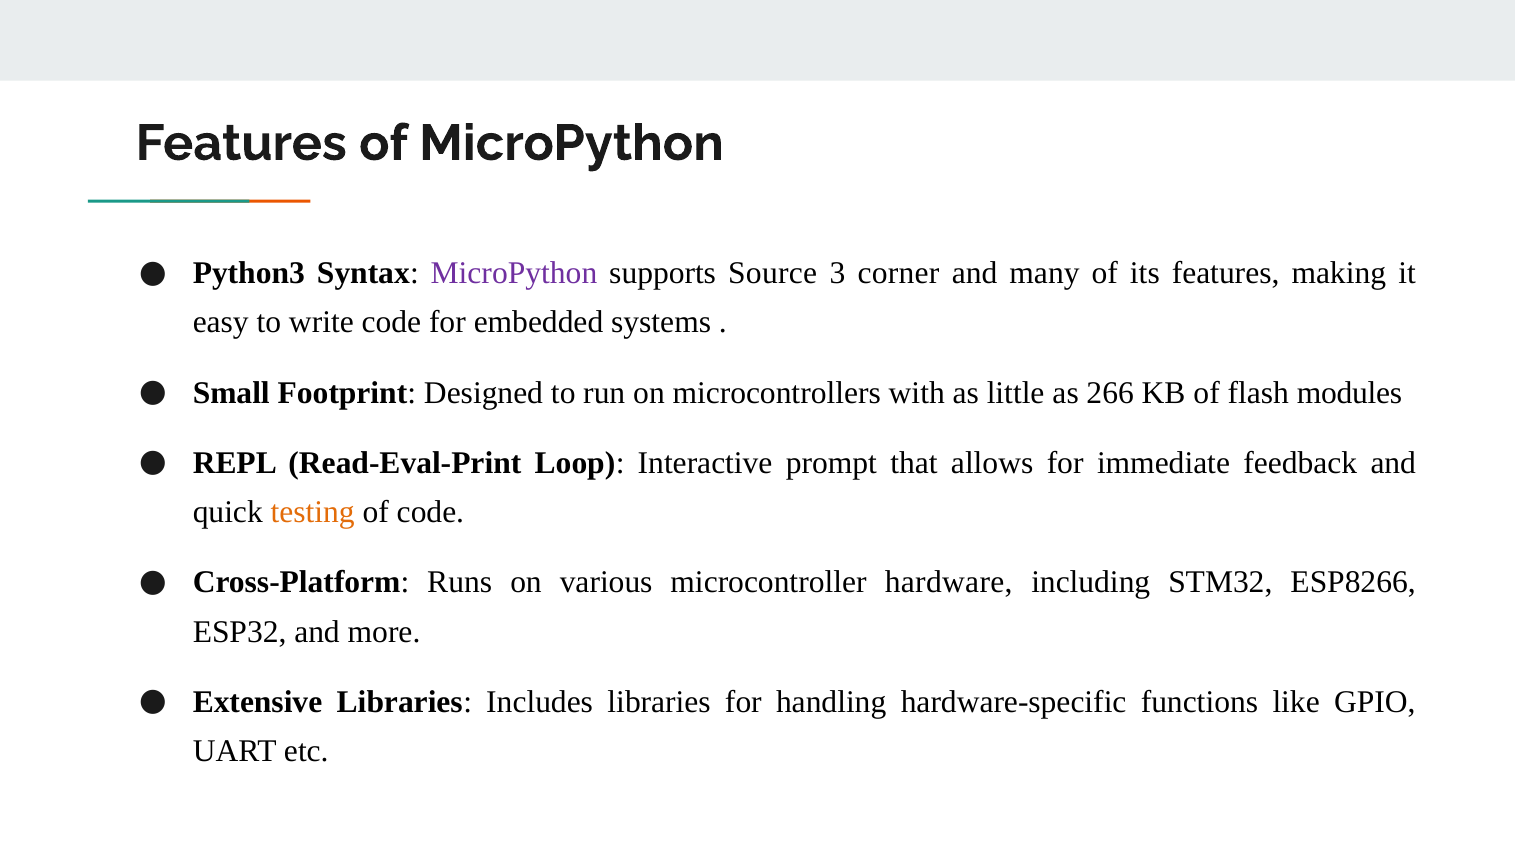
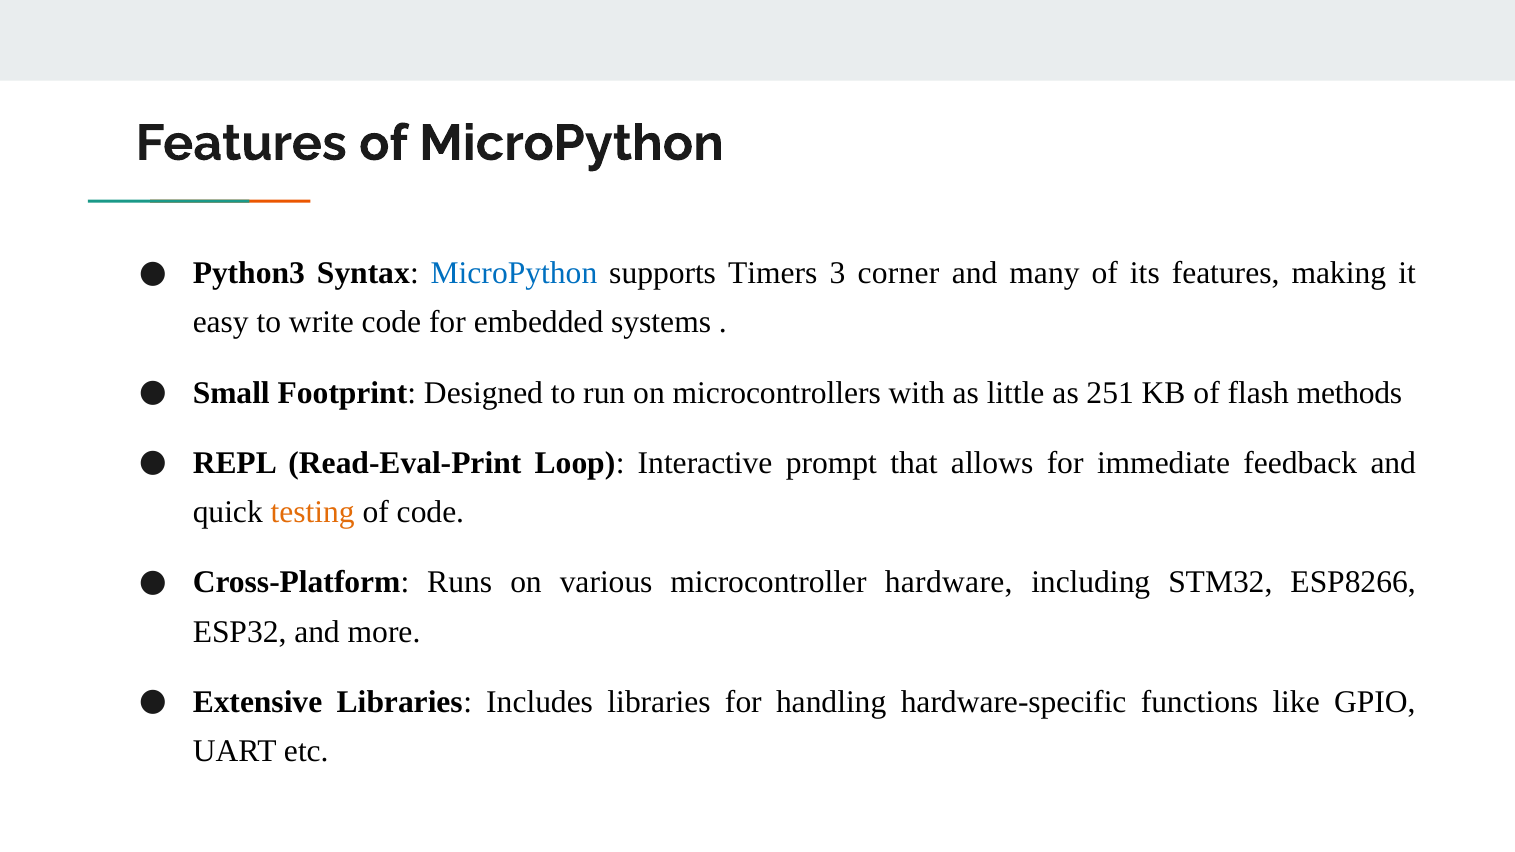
MicroPython at (514, 273) colour: purple -> blue
Source: Source -> Timers
266: 266 -> 251
modules: modules -> methods
